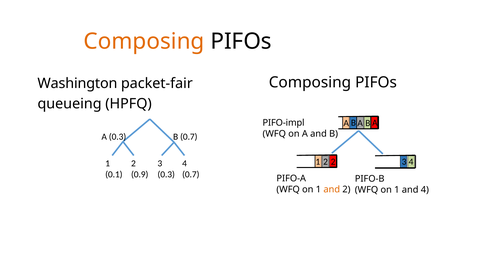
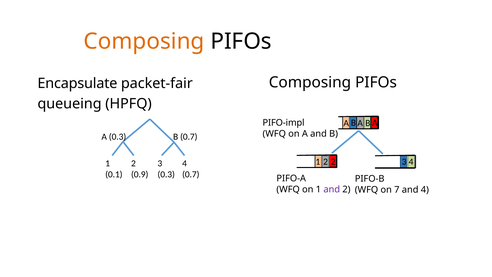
Washington: Washington -> Encapsulate
and at (332, 189) colour: orange -> purple
1 at (397, 190): 1 -> 7
